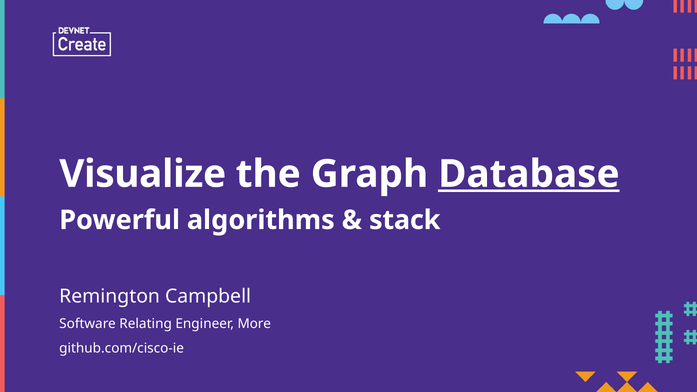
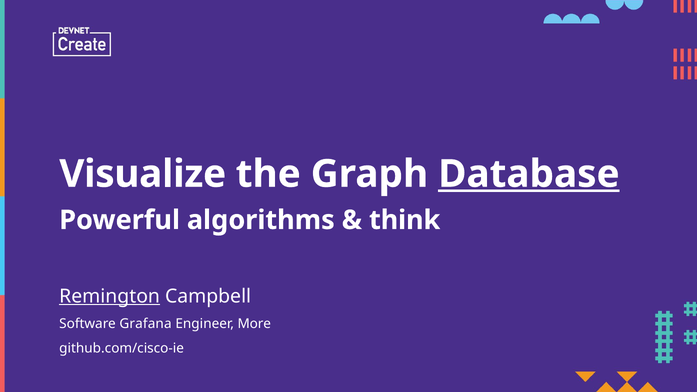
stack: stack -> think
Remington underline: none -> present
Relating: Relating -> Grafana
